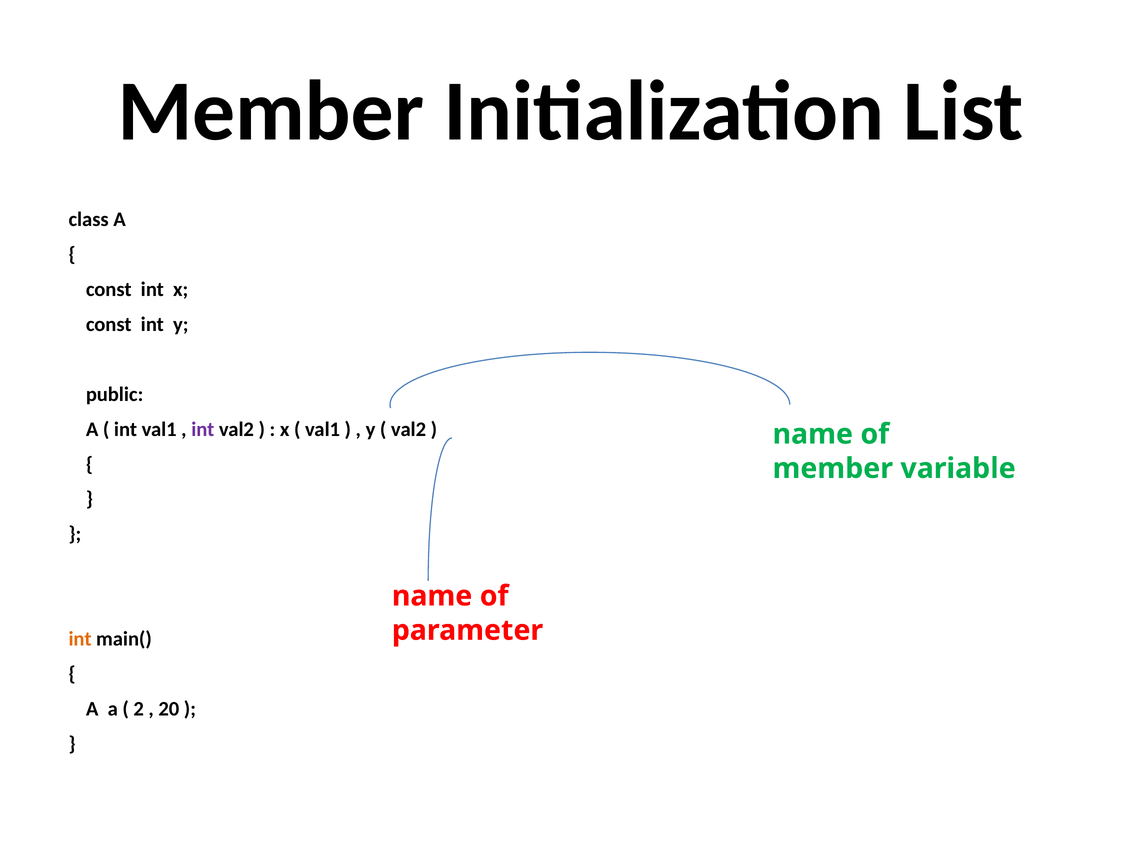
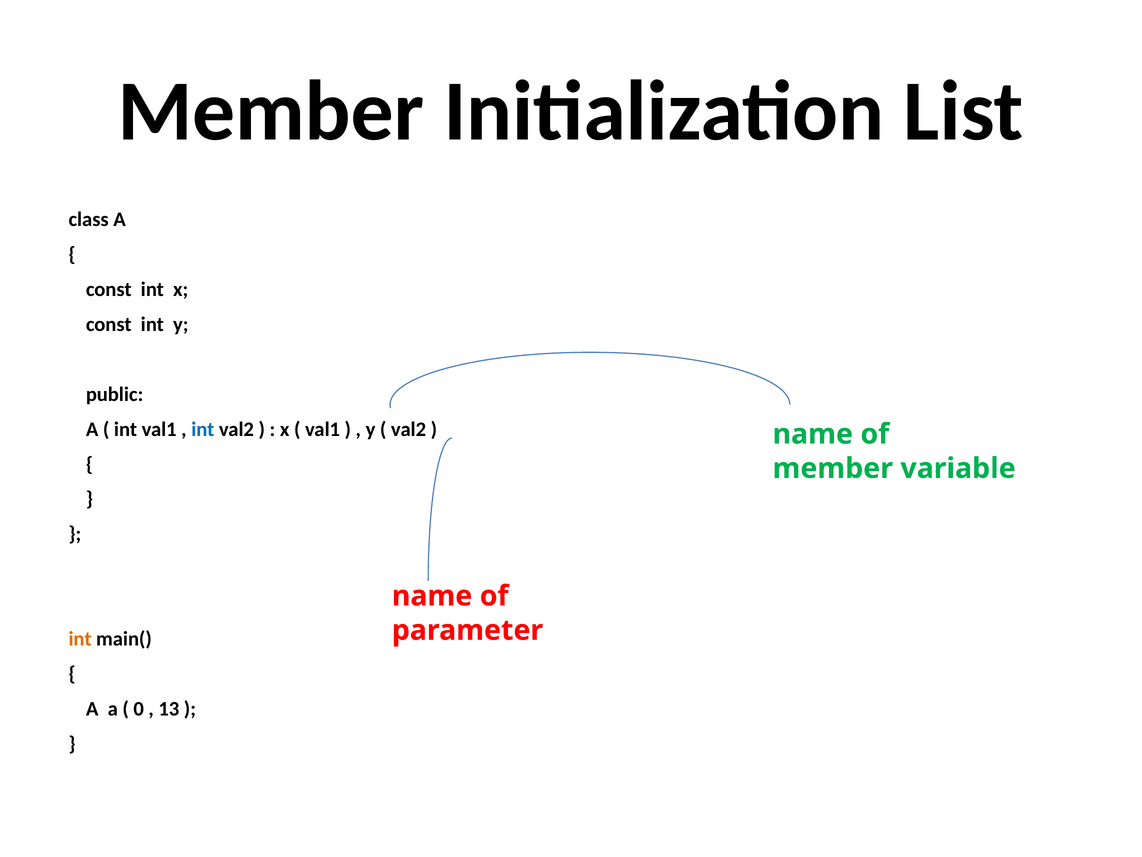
int at (203, 429) colour: purple -> blue
2: 2 -> 0
20: 20 -> 13
